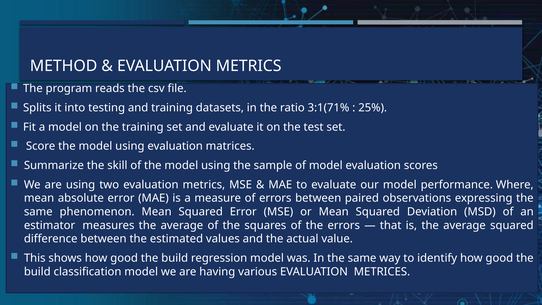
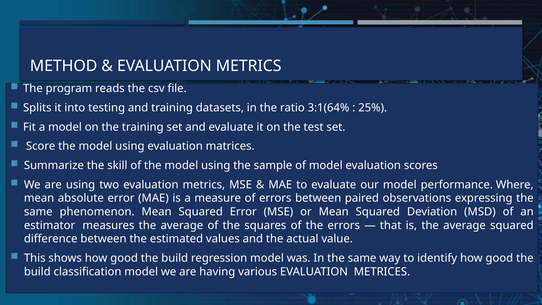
3:1(71%: 3:1(71% -> 3:1(64%
